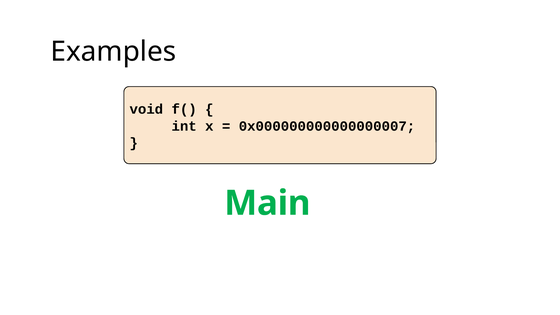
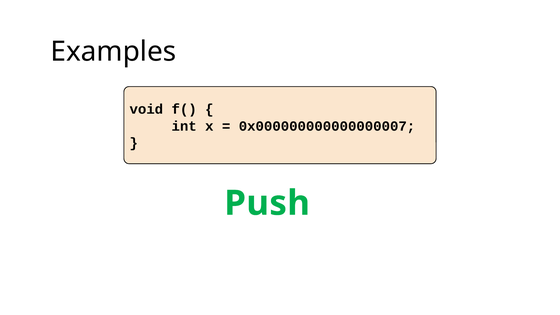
Main: Main -> Push
